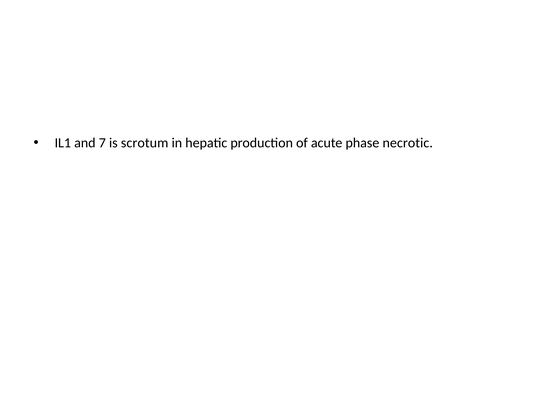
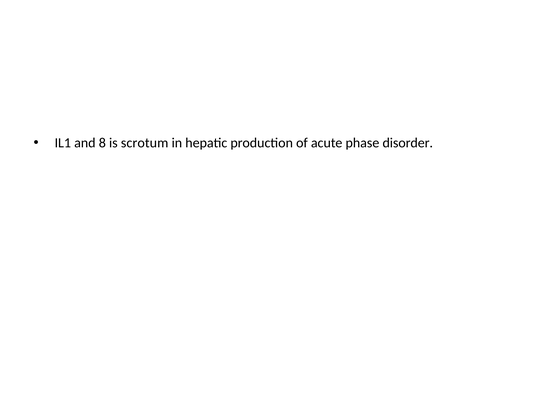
7: 7 -> 8
necrotic: necrotic -> disorder
